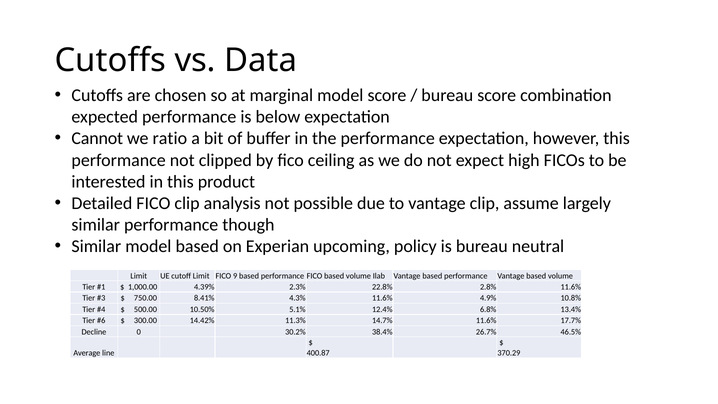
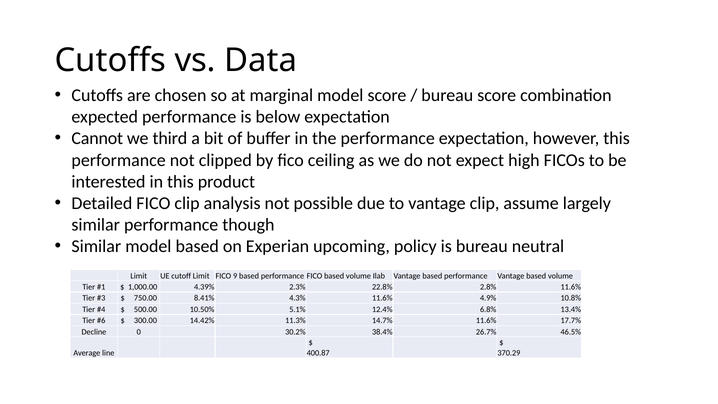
ratio: ratio -> third
